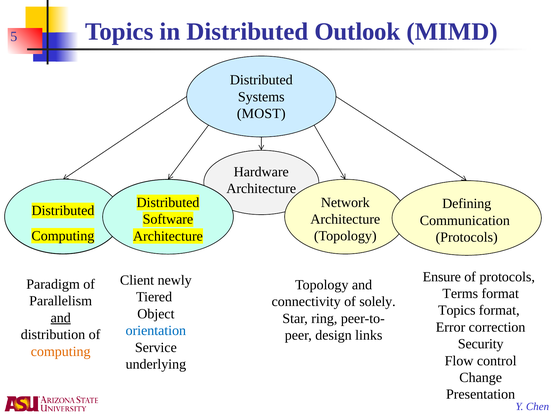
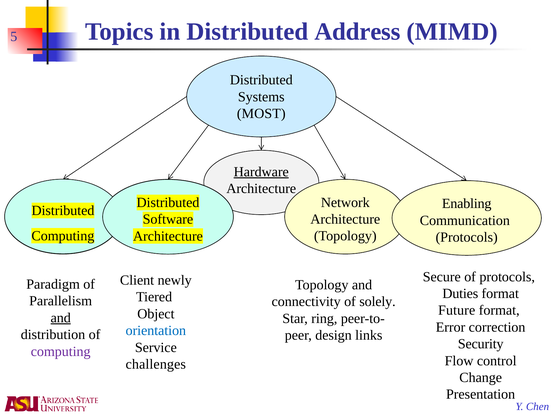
Outlook: Outlook -> Address
Hardware underline: none -> present
Defining: Defining -> Enabling
Ensure: Ensure -> Secure
Terms: Terms -> Duties
Topics at (457, 310): Topics -> Future
computing at (61, 351) colour: orange -> purple
underlying: underlying -> challenges
